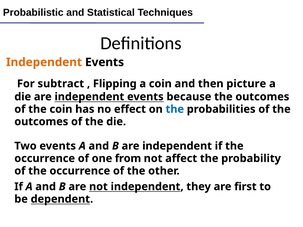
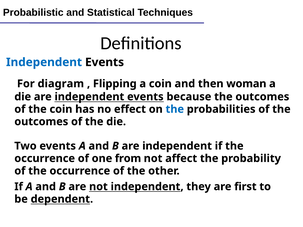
Independent at (44, 62) colour: orange -> blue
subtract: subtract -> diagram
picture: picture -> woman
